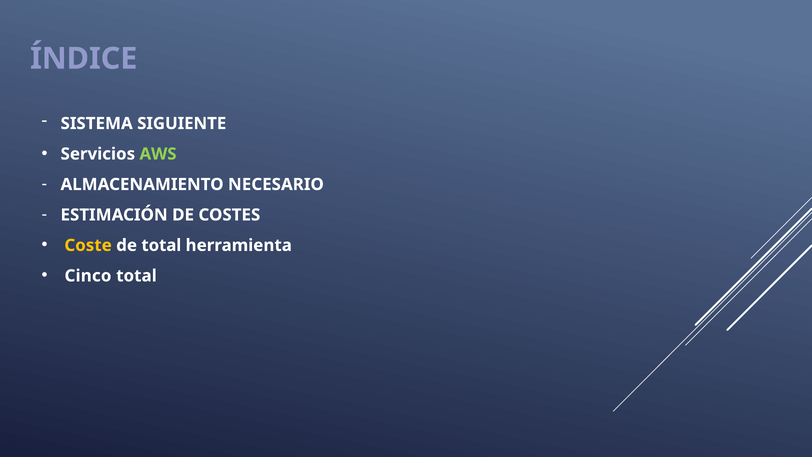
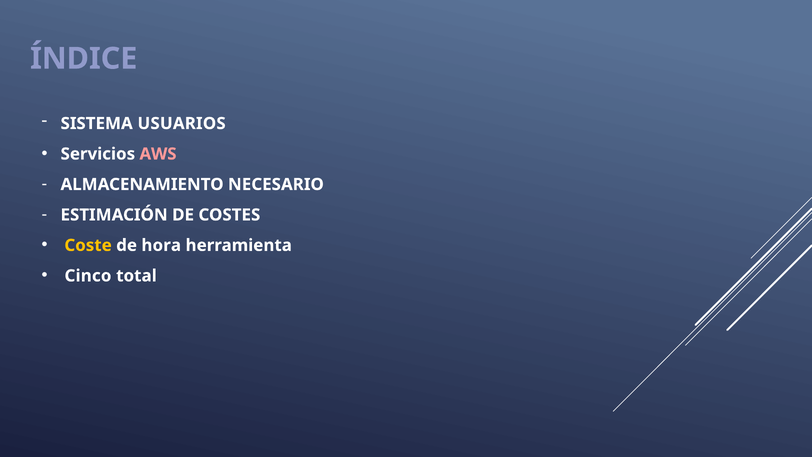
SIGUIENTE: SIGUIENTE -> USUARIOS
AWS colour: light green -> pink
de total: total -> hora
